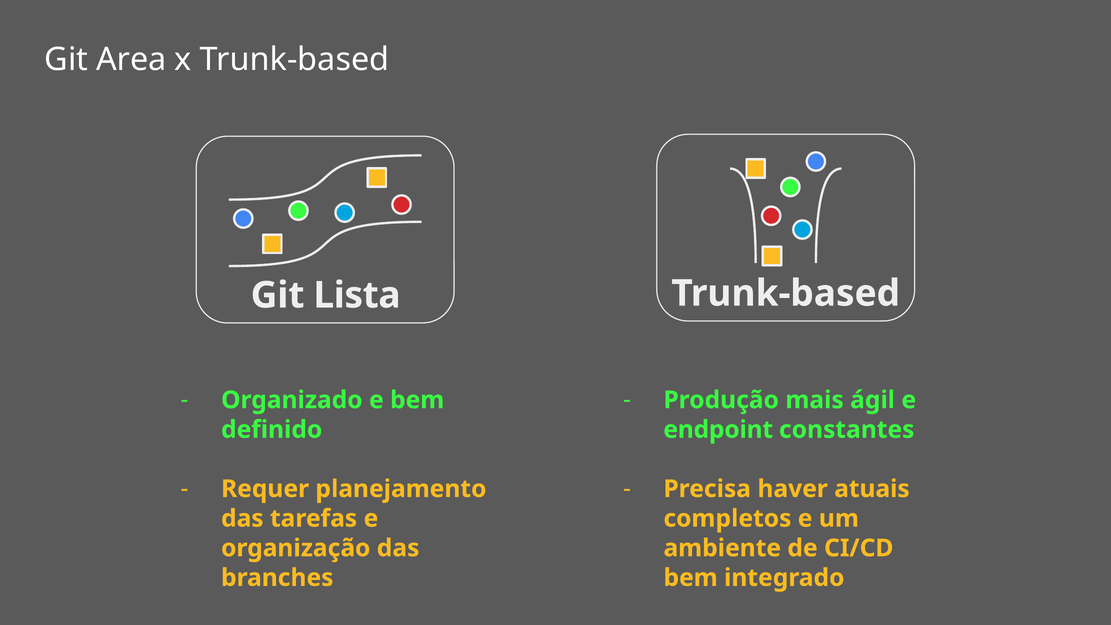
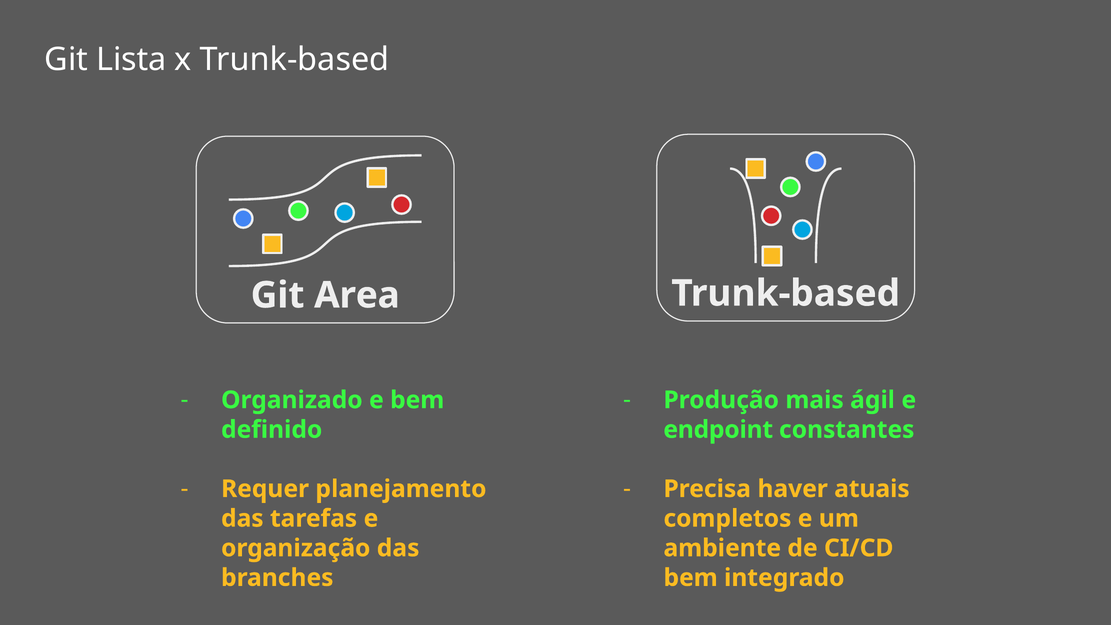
Area: Area -> Lista
Lista: Lista -> Area
